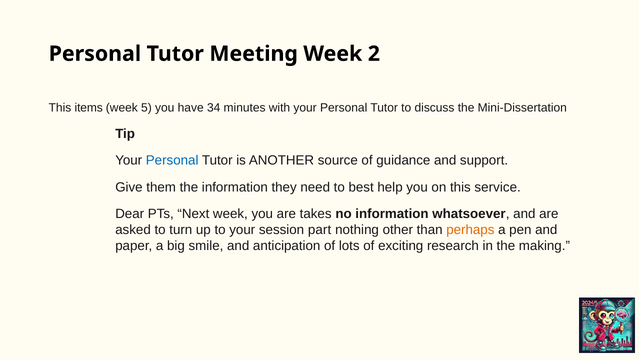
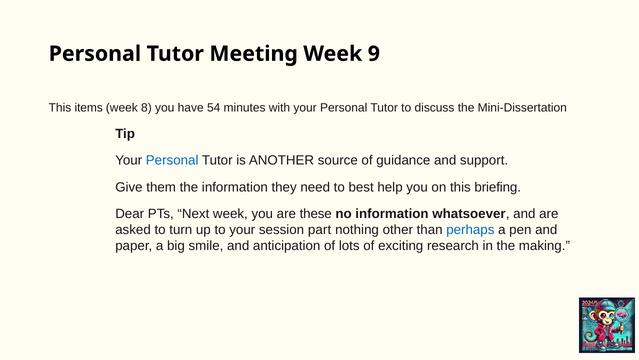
2: 2 -> 9
5: 5 -> 8
34: 34 -> 54
service: service -> briefing
takes: takes -> these
perhaps colour: orange -> blue
